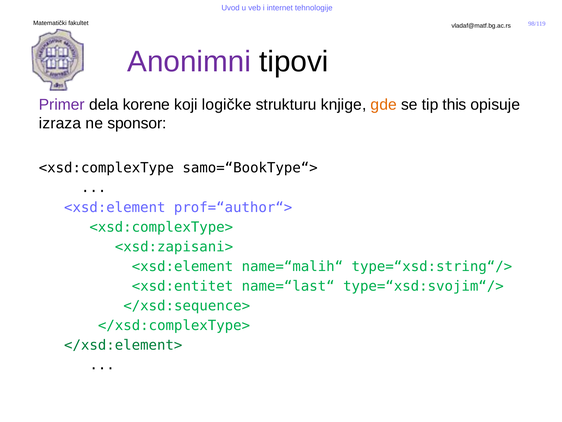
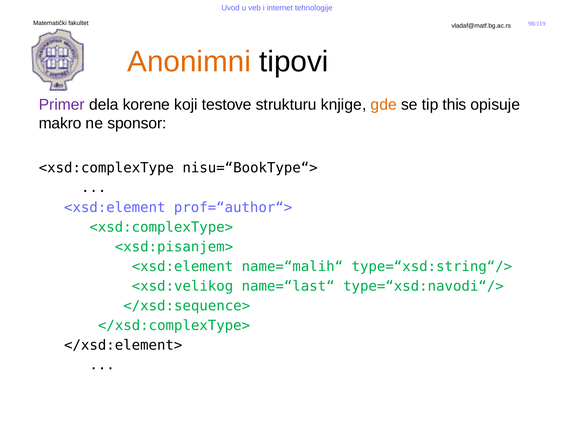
Anonimni colour: purple -> orange
logičke: logičke -> testove
izraza: izraza -> makro
samo=“BookType“>: samo=“BookType“> -> nisu=“BookType“>
<xsd:zapisani>: <xsd:zapisani> -> <xsd:pisanjem>
<xsd:entitet: <xsd:entitet -> <xsd:velikog
type=“xsd:svojim“/>: type=“xsd:svojim“/> -> type=“xsd:navodi“/>
</xsd:element> colour: green -> black
